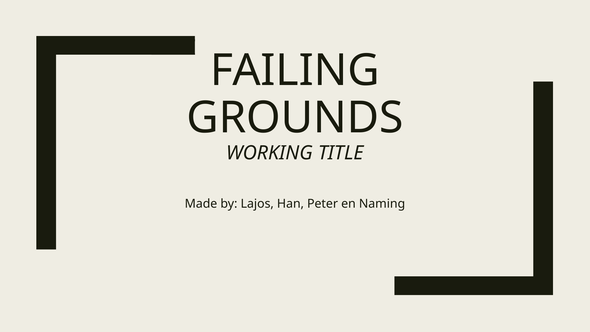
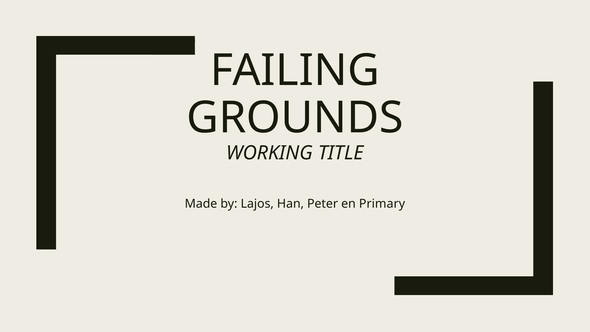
Naming: Naming -> Primary
